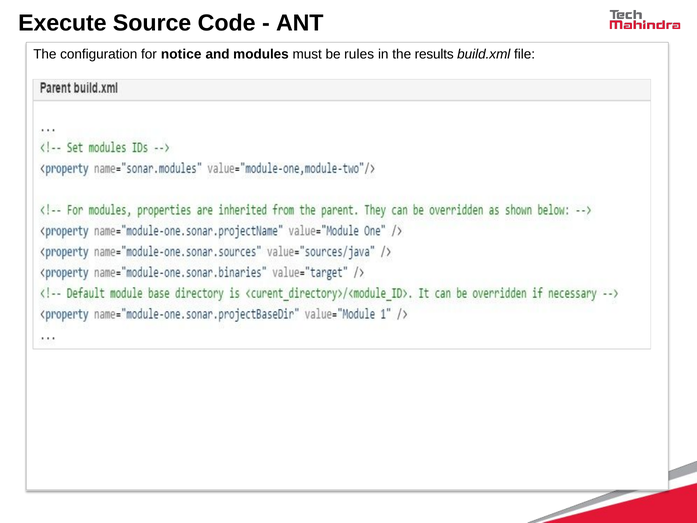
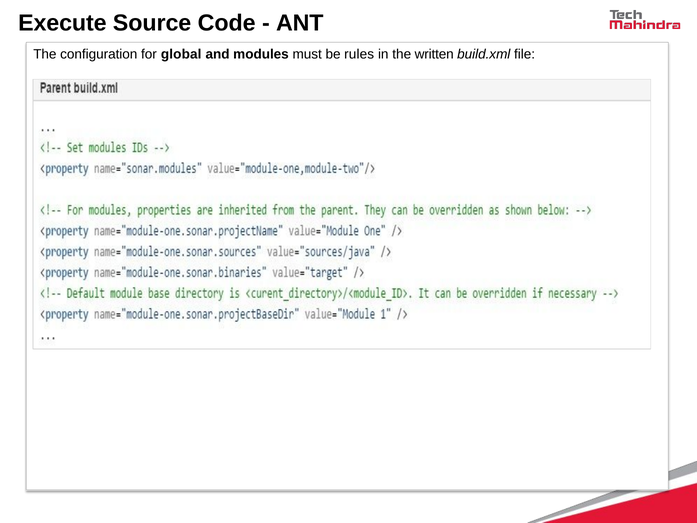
notice: notice -> global
results: results -> written
